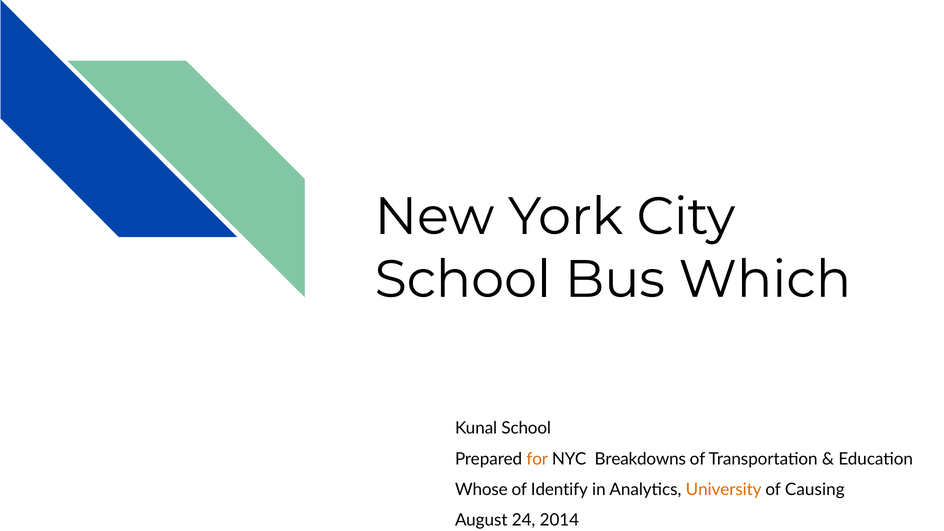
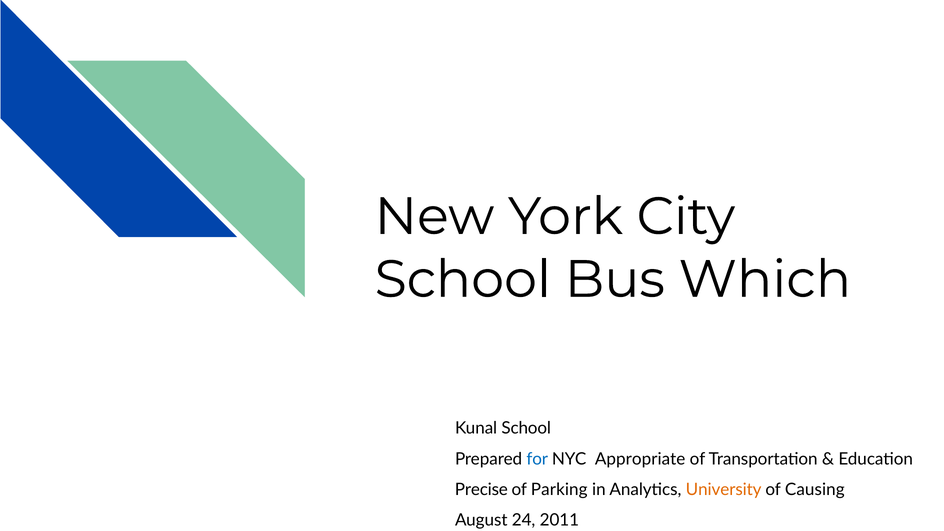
for colour: orange -> blue
Breakdowns: Breakdowns -> Appropriate
Whose: Whose -> Precise
Identify: Identify -> Parking
2014: 2014 -> 2011
